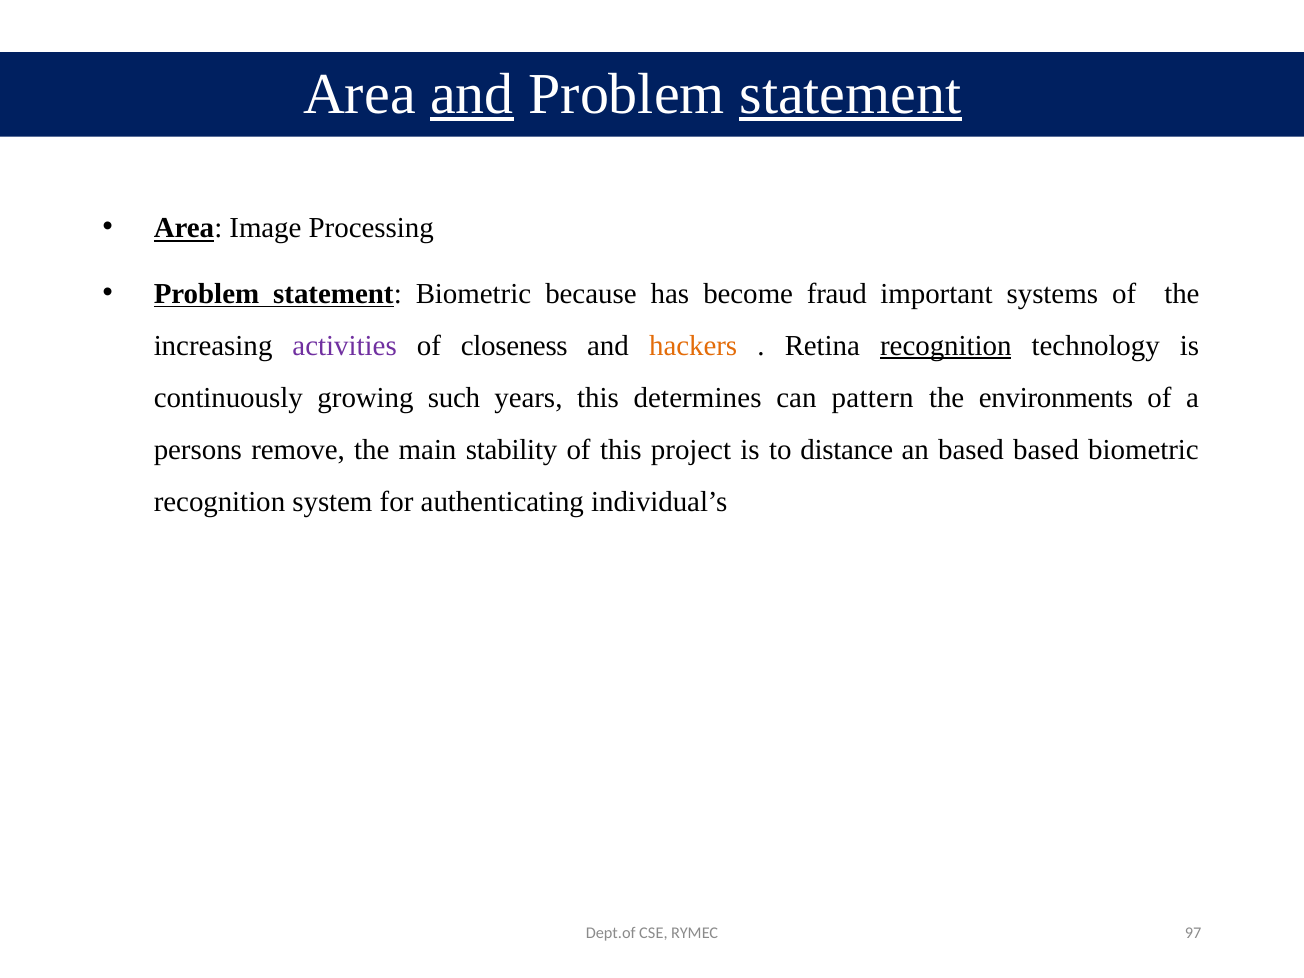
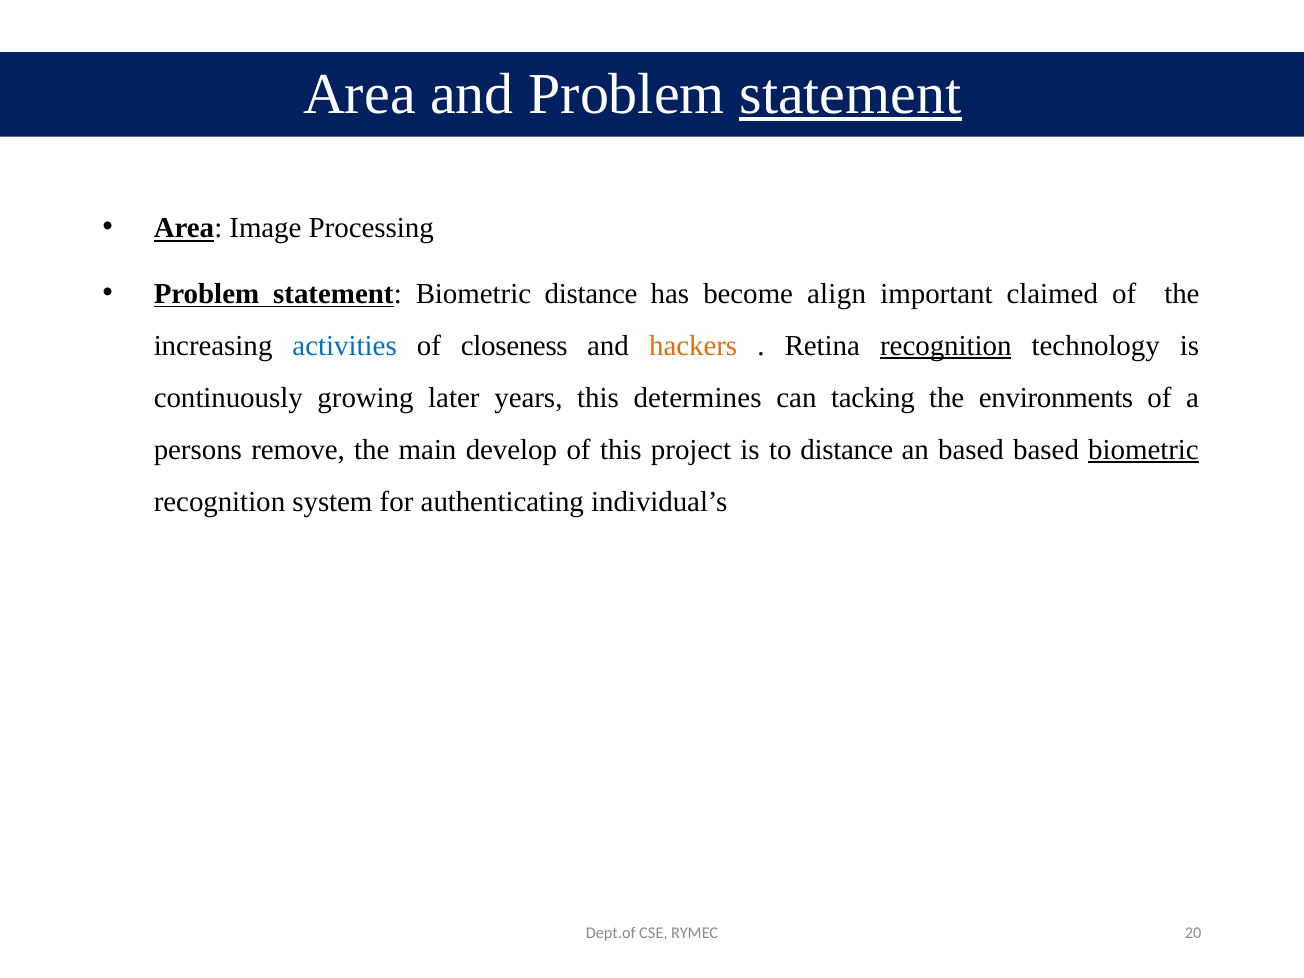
and at (472, 94) underline: present -> none
Biometric because: because -> distance
fraud: fraud -> align
systems: systems -> claimed
activities colour: purple -> blue
such: such -> later
pattern: pattern -> tacking
stability: stability -> develop
biometric at (1143, 450) underline: none -> present
97: 97 -> 20
